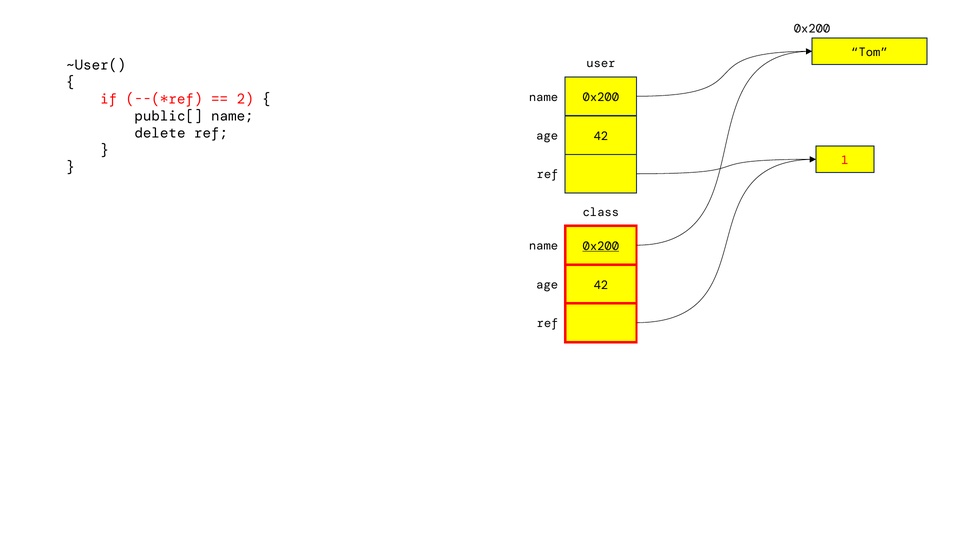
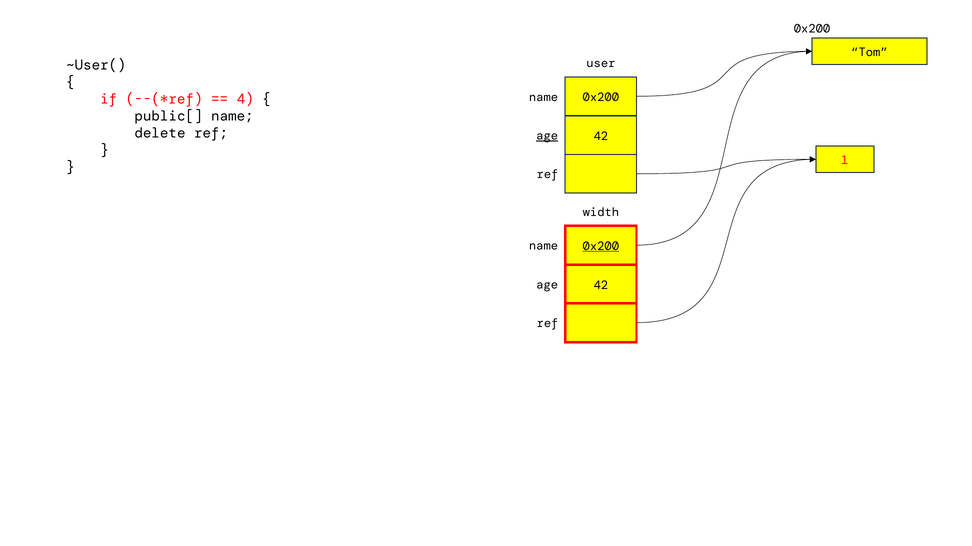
2: 2 -> 4
age at (547, 136) underline: none -> present
class: class -> width
